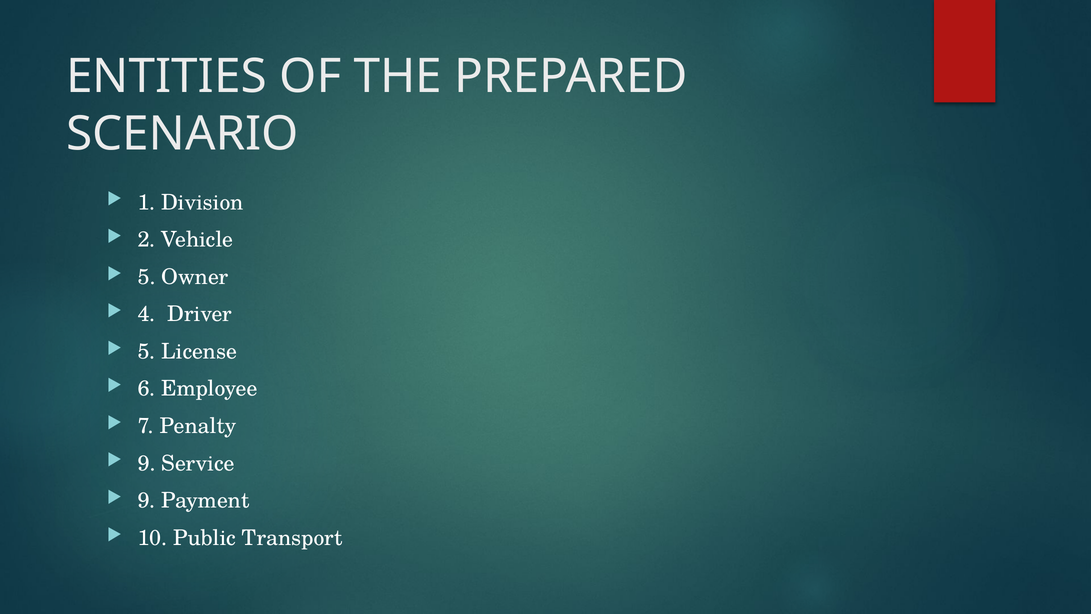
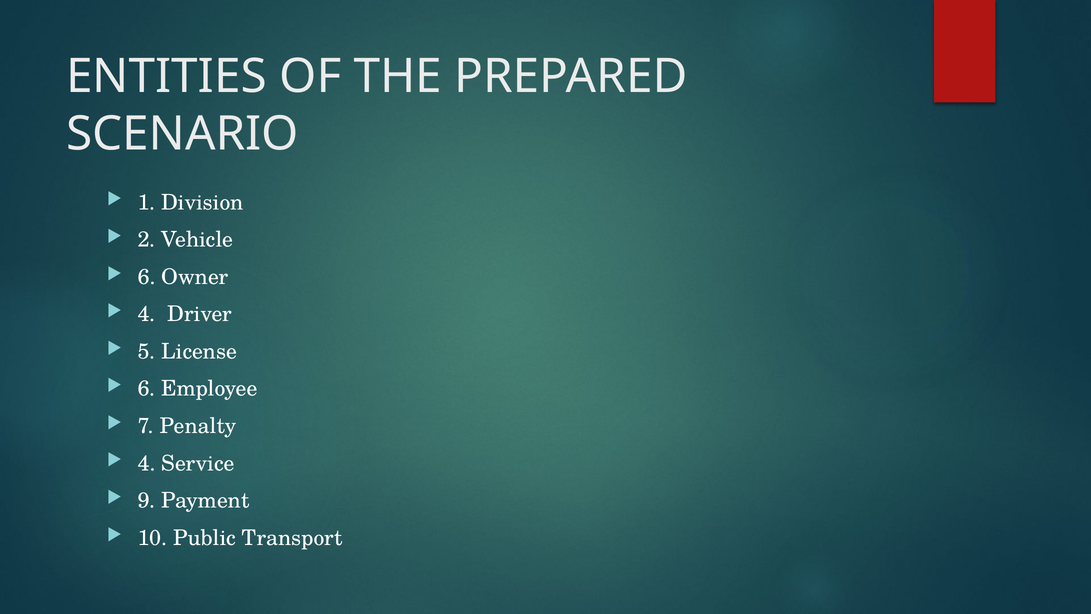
5 at (147, 277): 5 -> 6
9 at (147, 463): 9 -> 4
